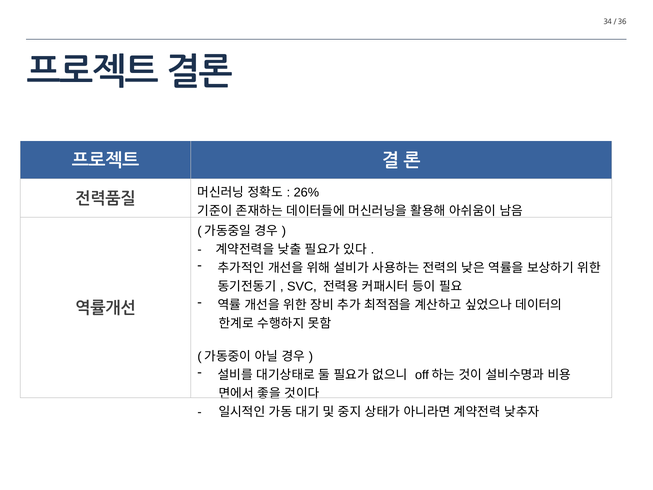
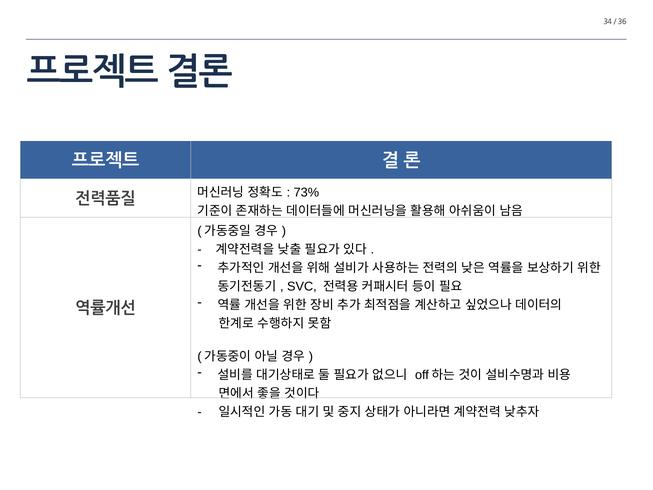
26%: 26% -> 73%
